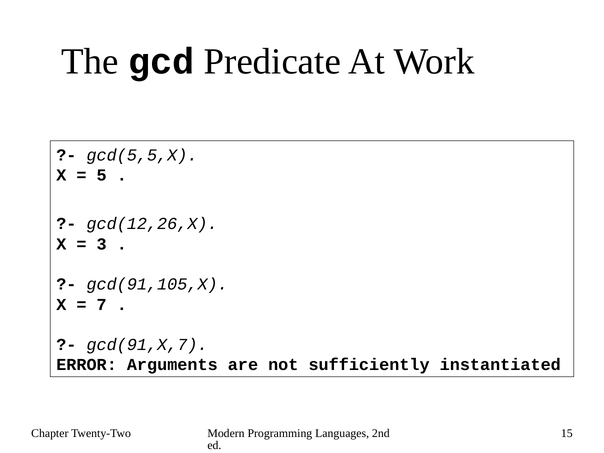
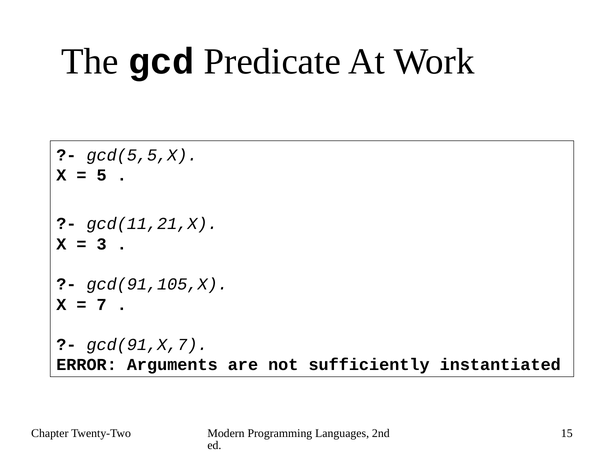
gcd(12,26,X: gcd(12,26,X -> gcd(11,21,X
